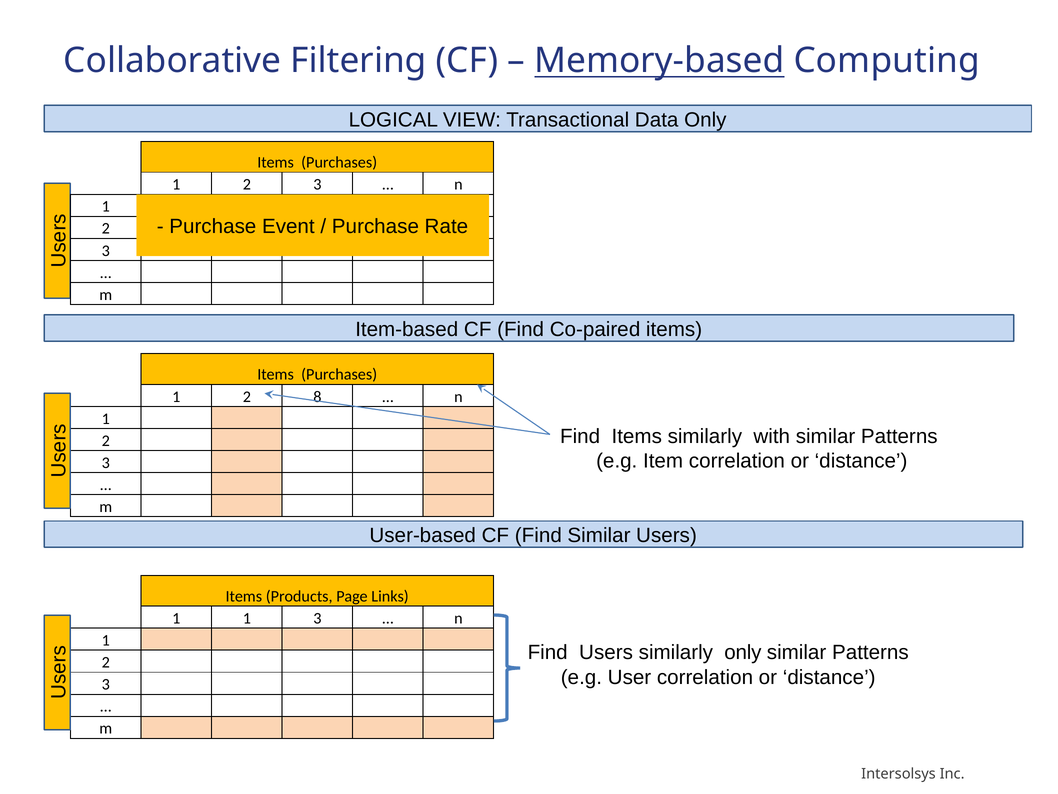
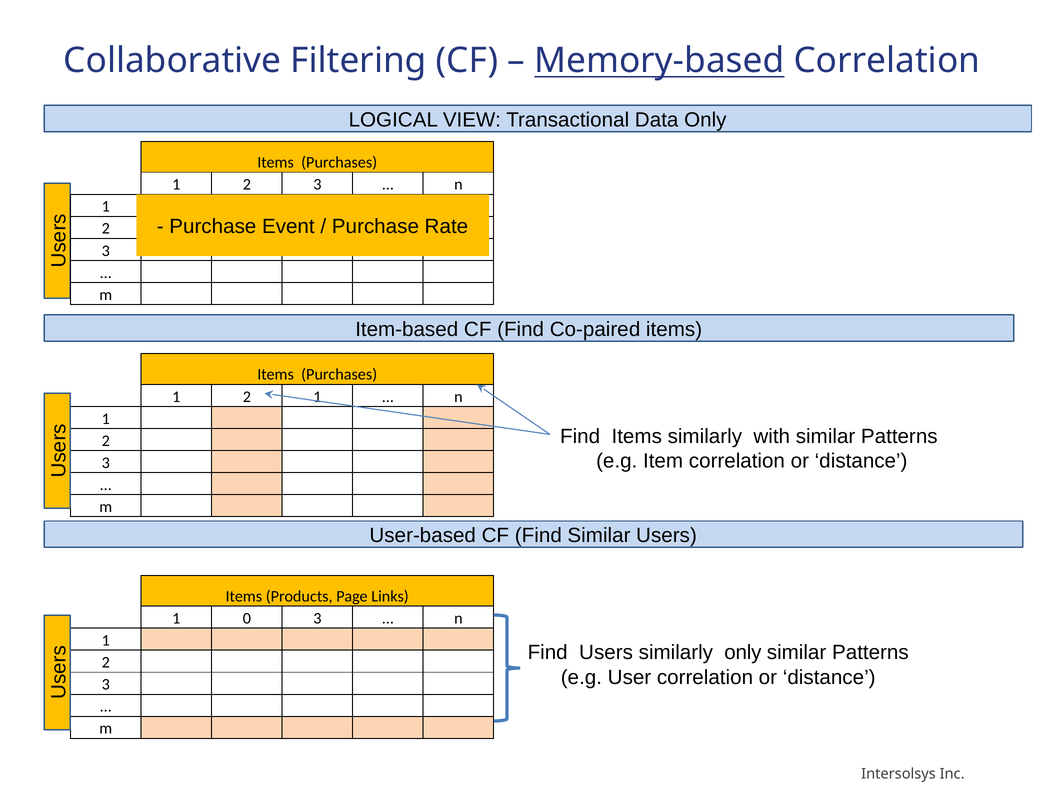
Memory-based Computing: Computing -> Correlation
2 8: 8 -> 1
1 1: 1 -> 0
